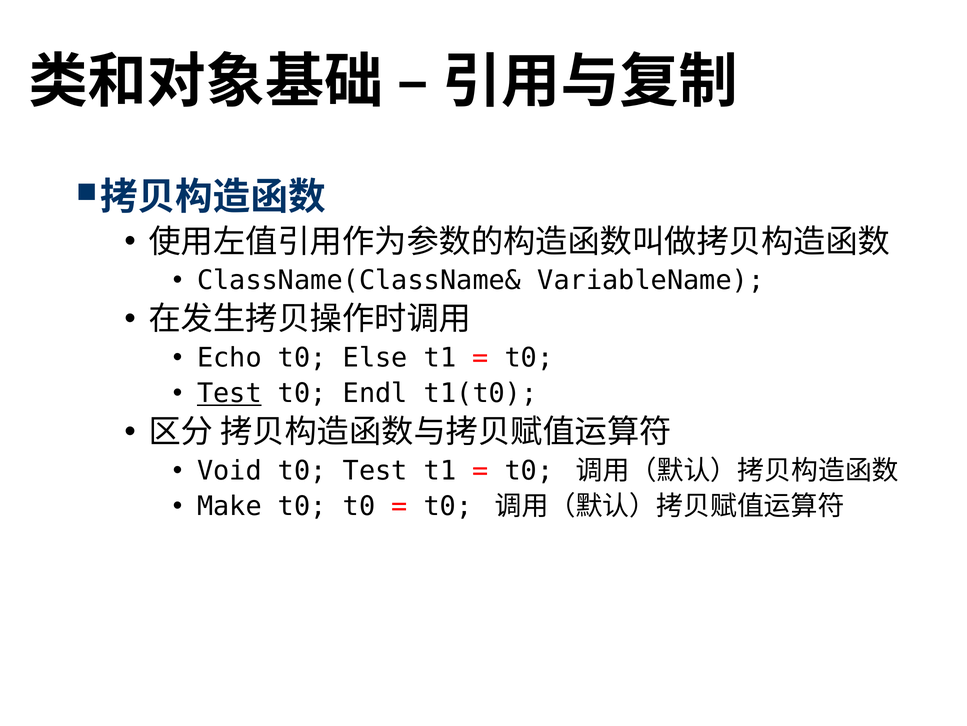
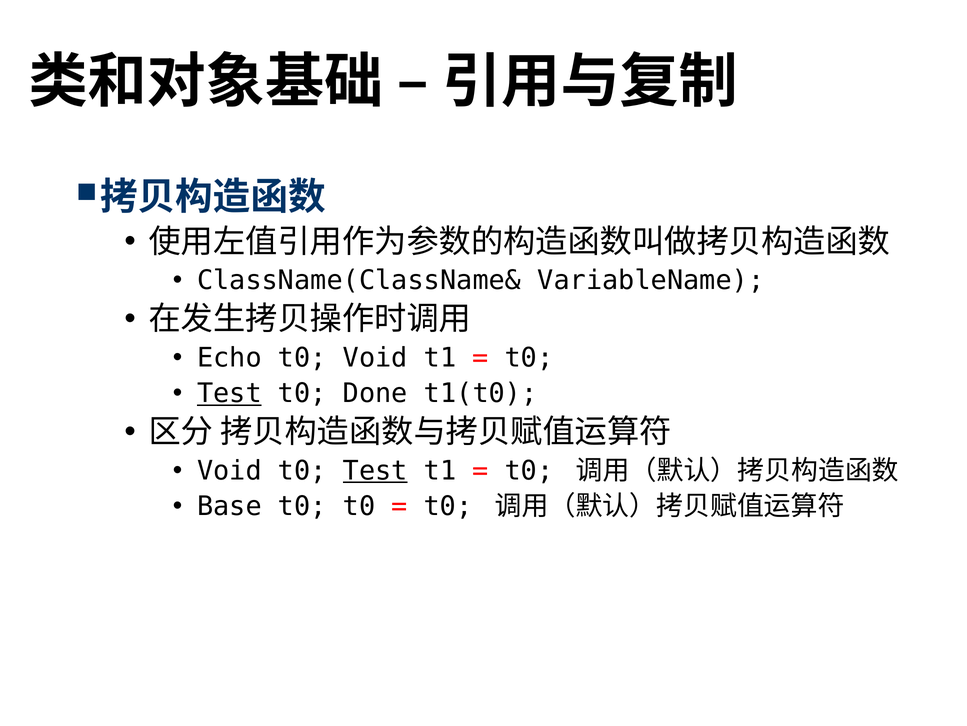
t0 Else: Else -> Void
Endl: Endl -> Done
Test at (375, 470) underline: none -> present
Make: Make -> Base
